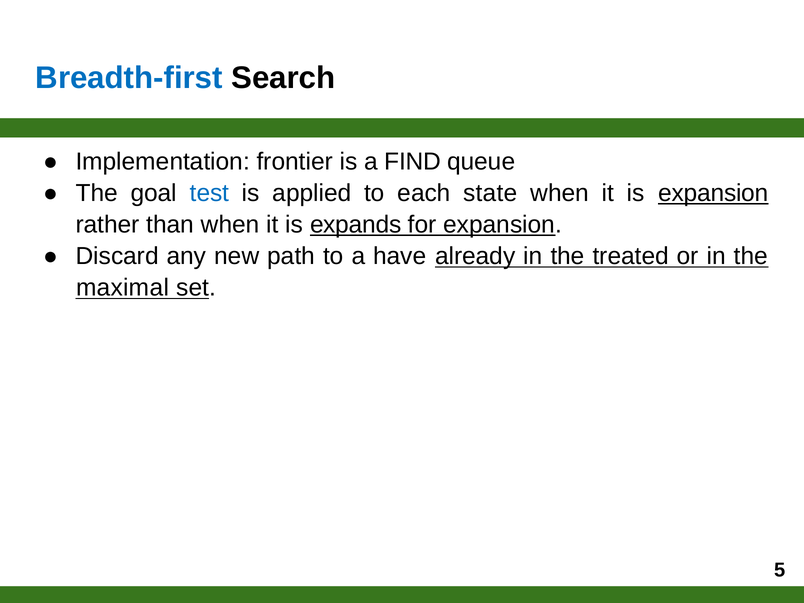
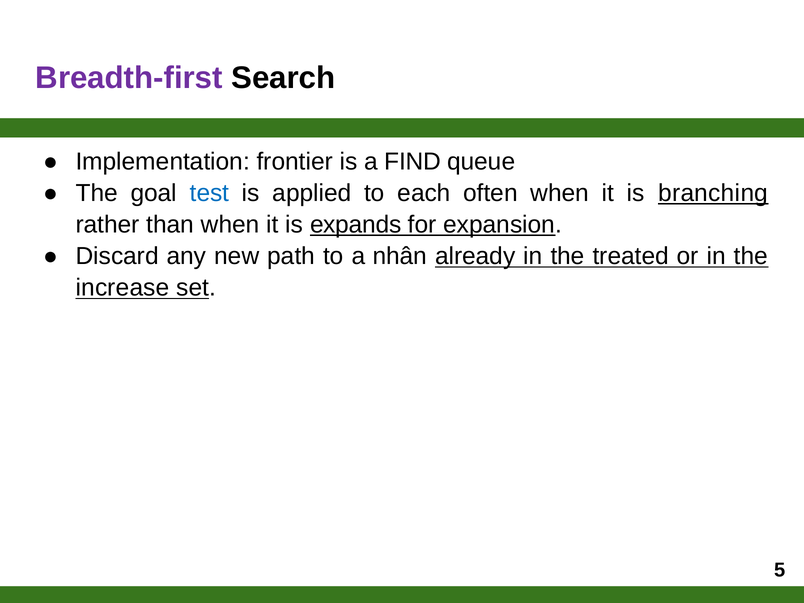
Breadth-first colour: blue -> purple
state: state -> often
is expansion: expansion -> branching
have: have -> nhân
maximal: maximal -> increase
